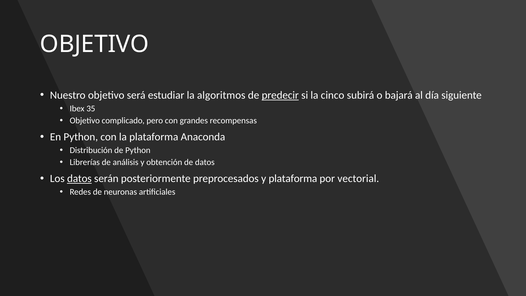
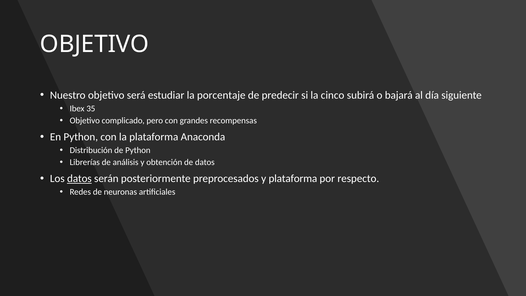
algoritmos: algoritmos -> porcentaje
predecir underline: present -> none
vectorial: vectorial -> respecto
